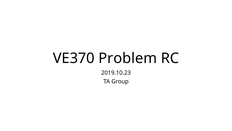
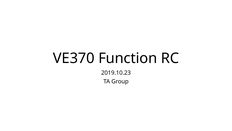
Problem: Problem -> Function
